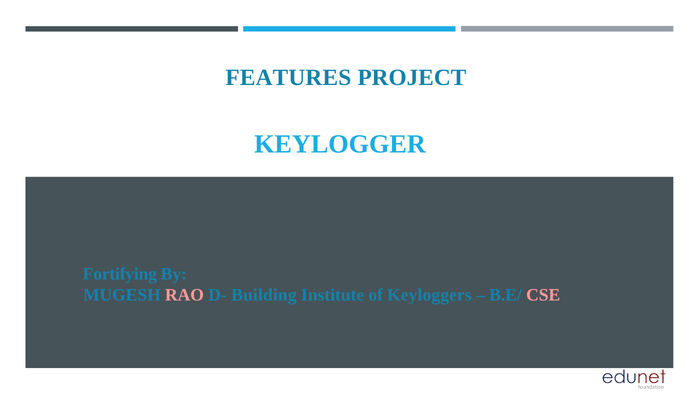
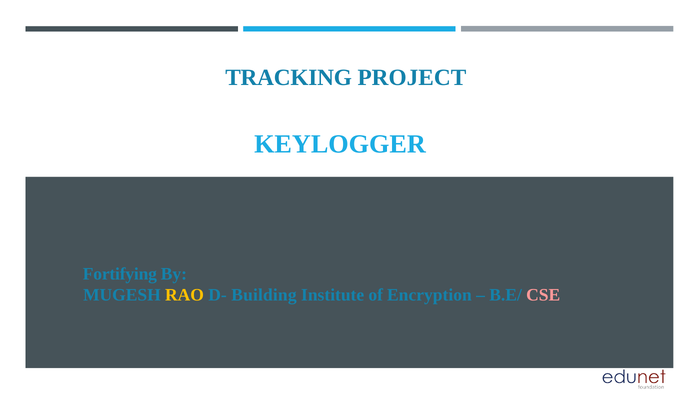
FEATURES: FEATURES -> TRACKING
RAO colour: pink -> yellow
Keyloggers: Keyloggers -> Encryption
